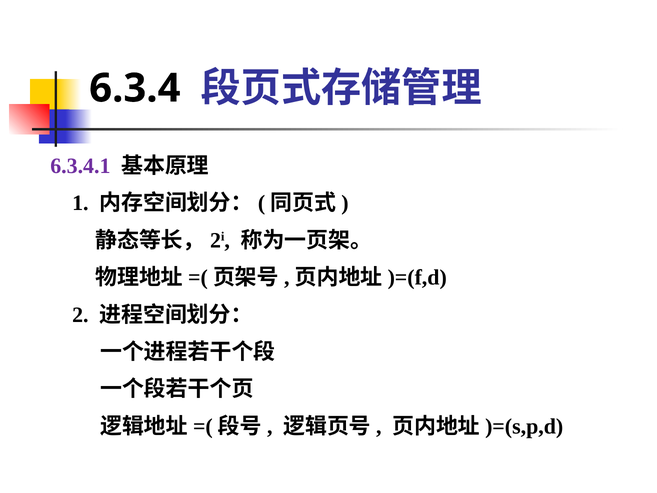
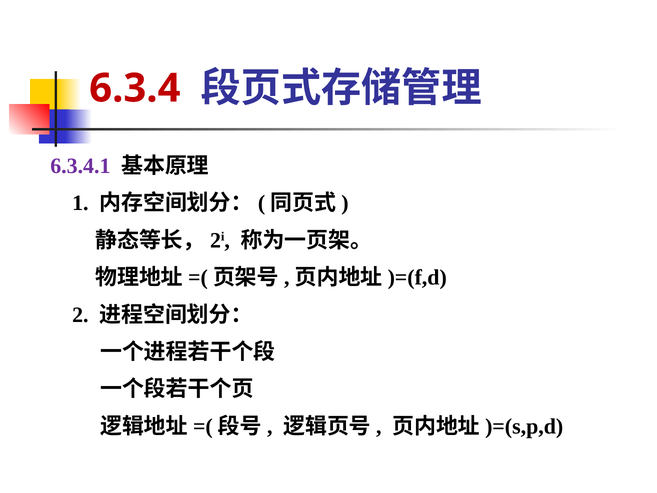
6.3.4 colour: black -> red
